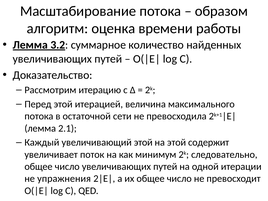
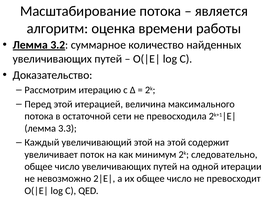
образом: образом -> является
2.1: 2.1 -> 3.3
упражнения: упражнения -> невозможно
